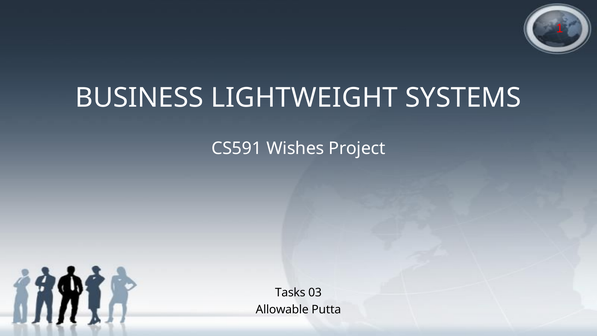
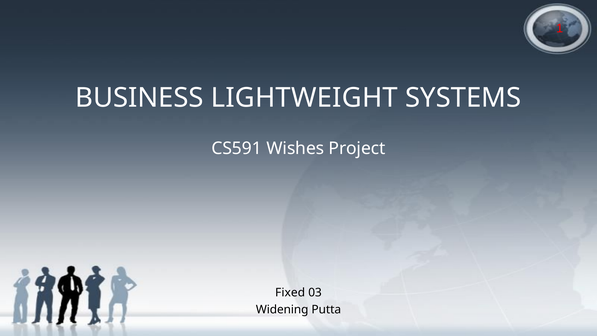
Tasks: Tasks -> Fixed
Allowable: Allowable -> Widening
